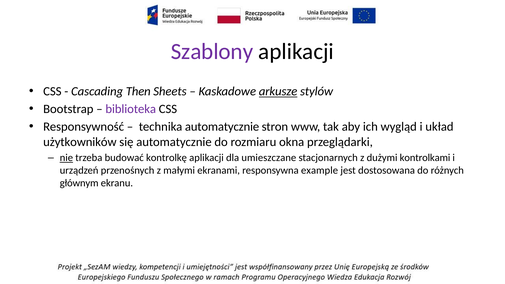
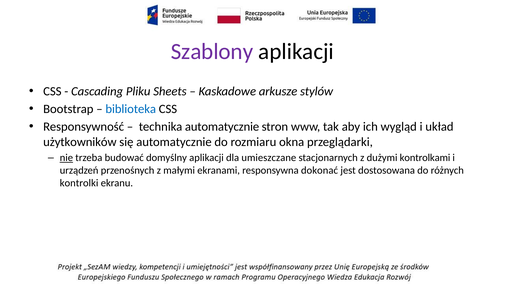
Then: Then -> Pliku
arkusze underline: present -> none
biblioteka colour: purple -> blue
kontrolkę: kontrolkę -> domyślny
example: example -> dokonać
głównym: głównym -> kontrolki
